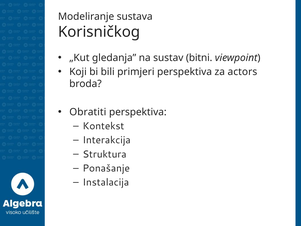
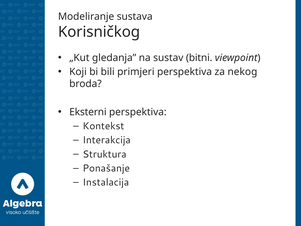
actors: actors -> nekog
Obratiti: Obratiti -> Eksterni
